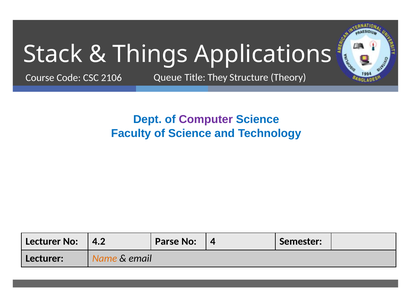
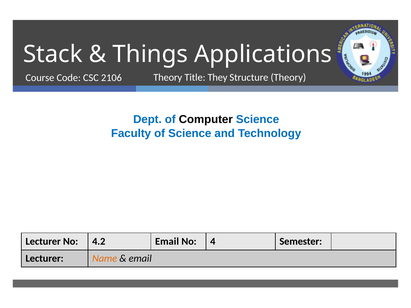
Queue at (168, 78): Queue -> Theory
Computer colour: purple -> black
4.2 Parse: Parse -> Email
